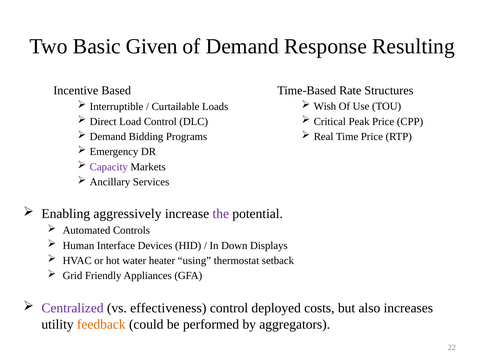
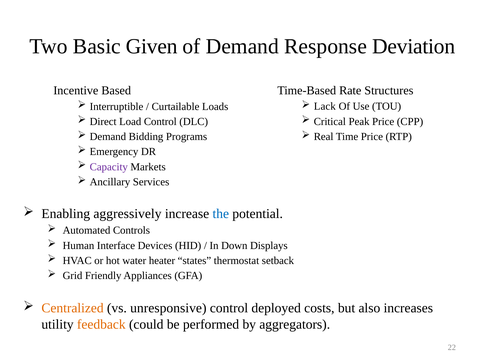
Resulting: Resulting -> Deviation
Wish: Wish -> Lack
the colour: purple -> blue
using: using -> states
Centralized colour: purple -> orange
effectiveness: effectiveness -> unresponsive
